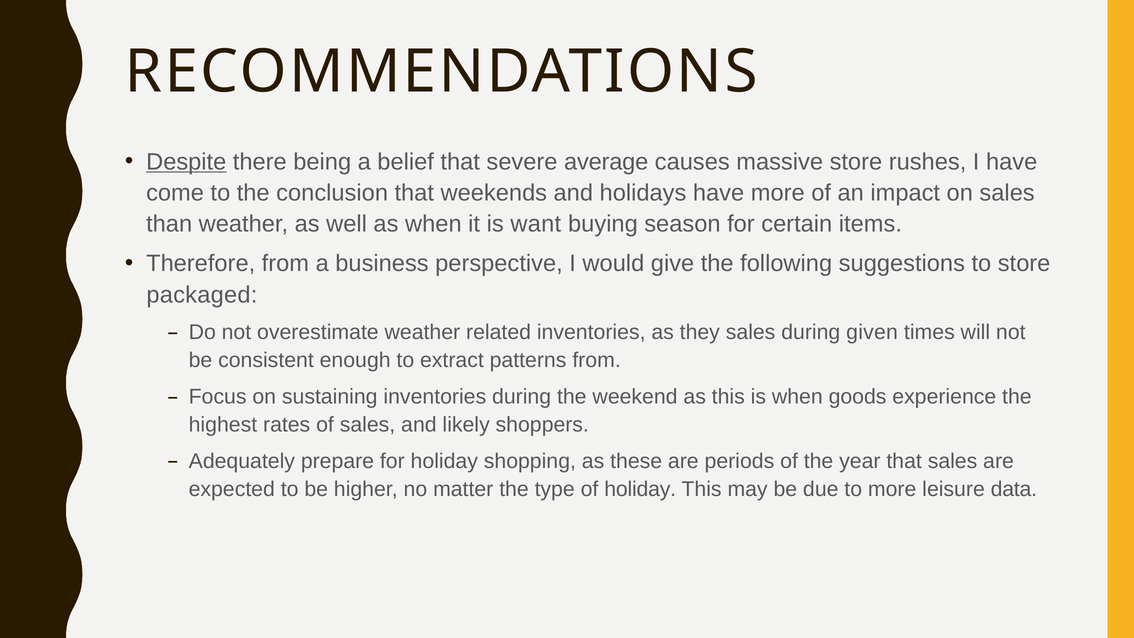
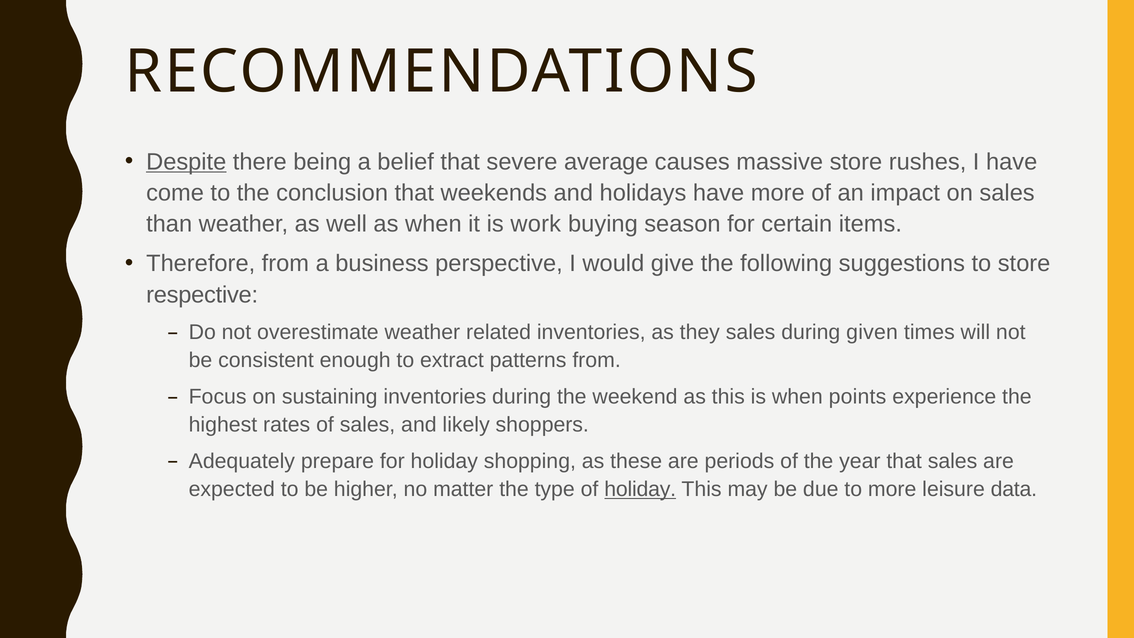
want: want -> work
packaged: packaged -> respective
goods: goods -> points
holiday at (640, 489) underline: none -> present
